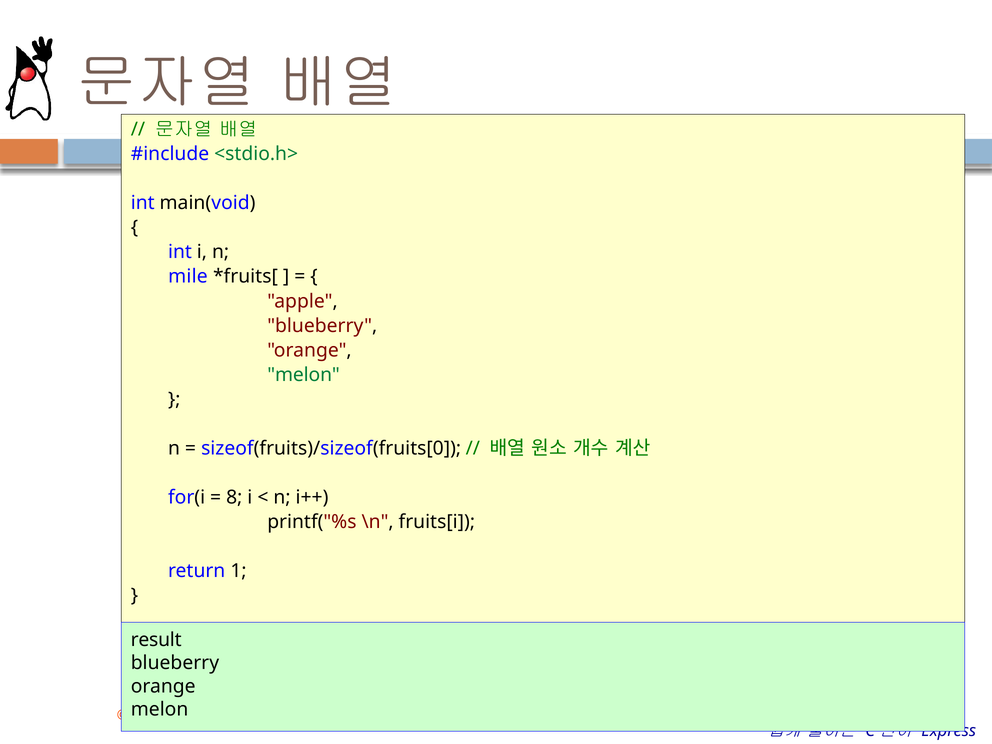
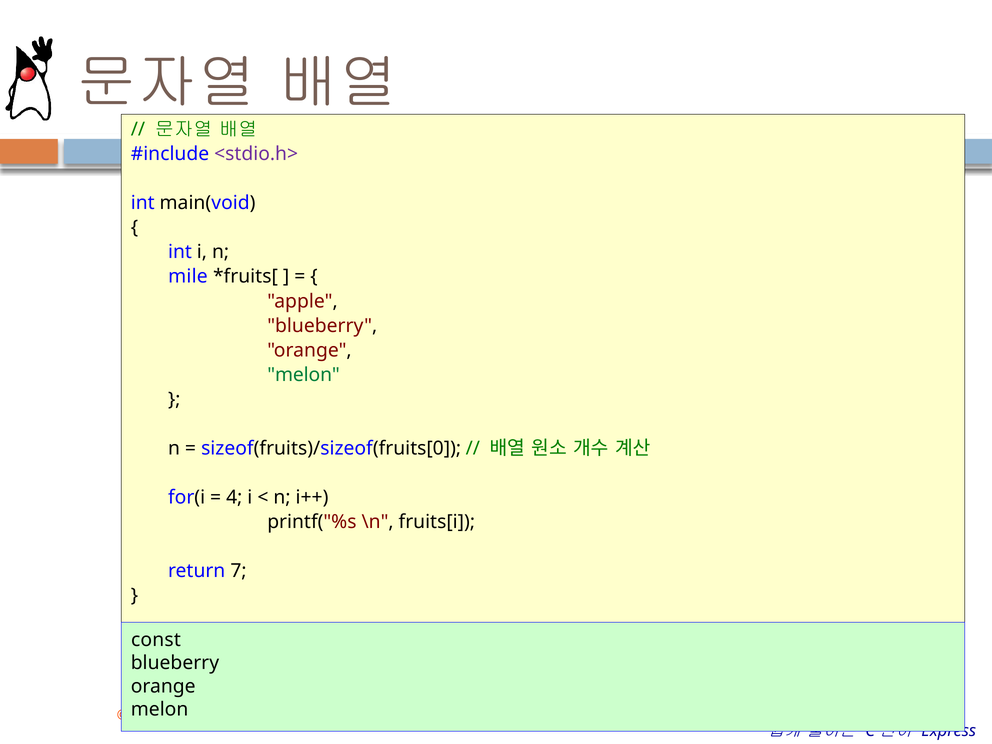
<stdio.h> colour: green -> purple
8: 8 -> 4
1: 1 -> 7
result: result -> const
